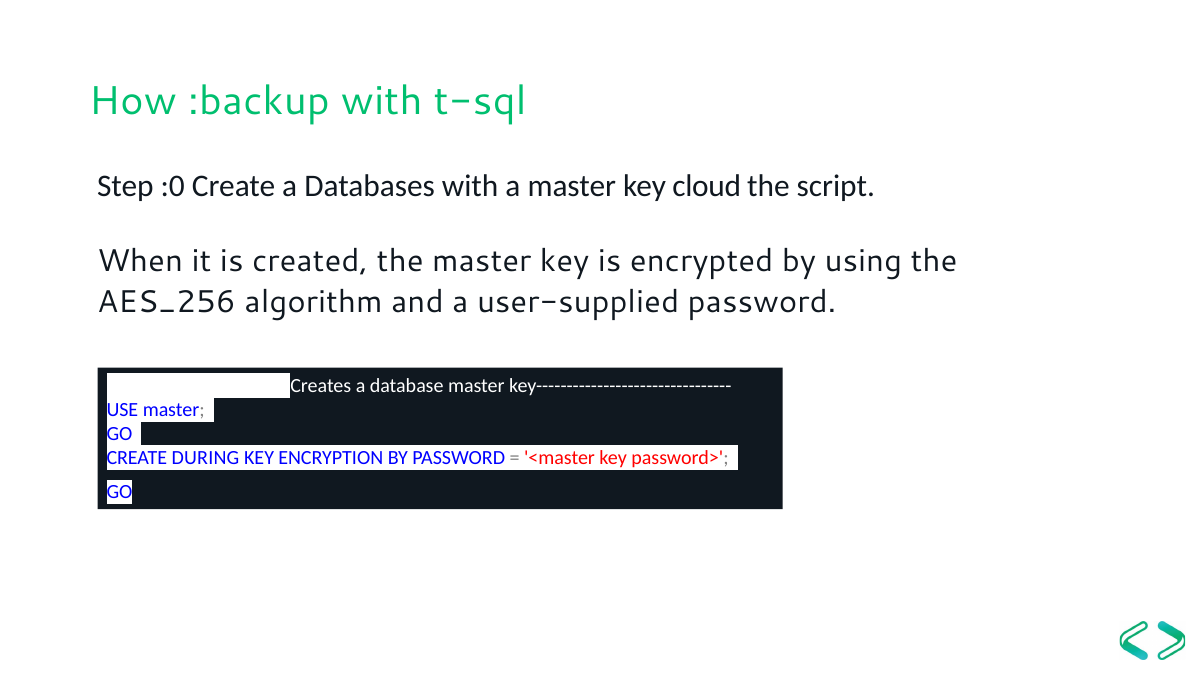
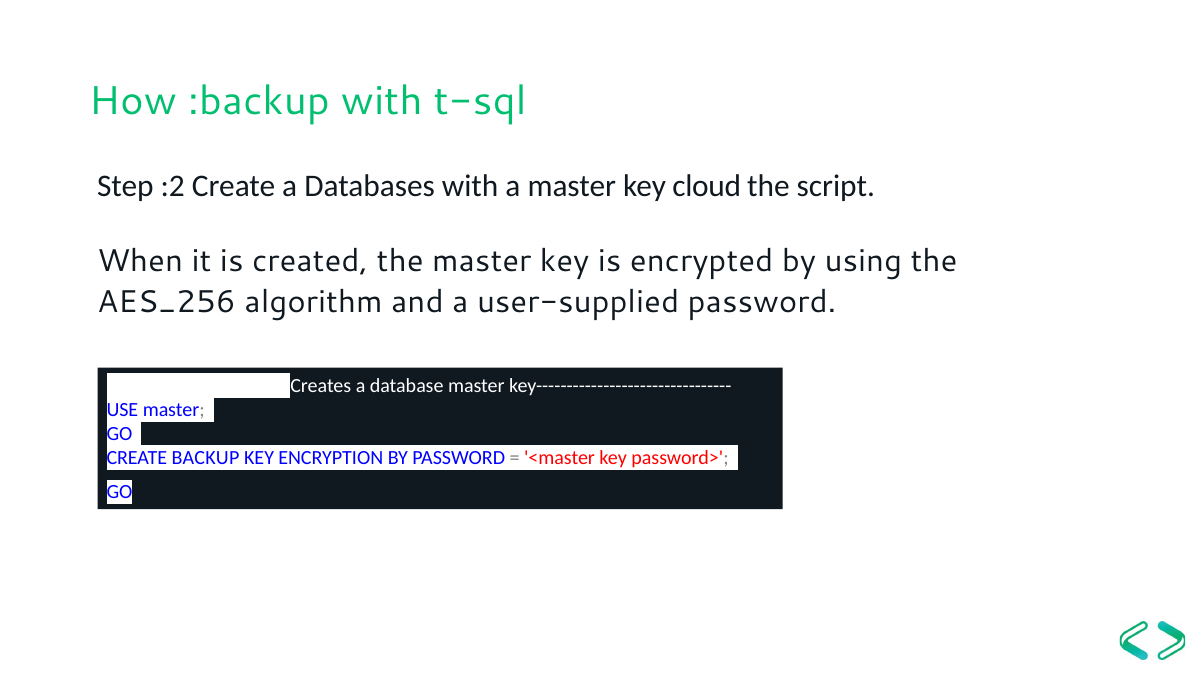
:0: :0 -> :2
DURING: DURING -> BACKUP
